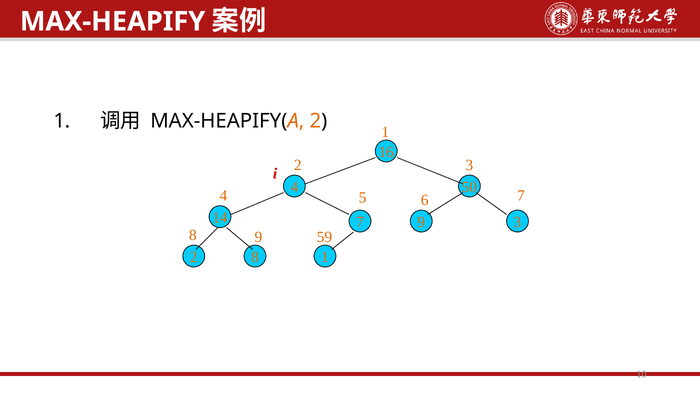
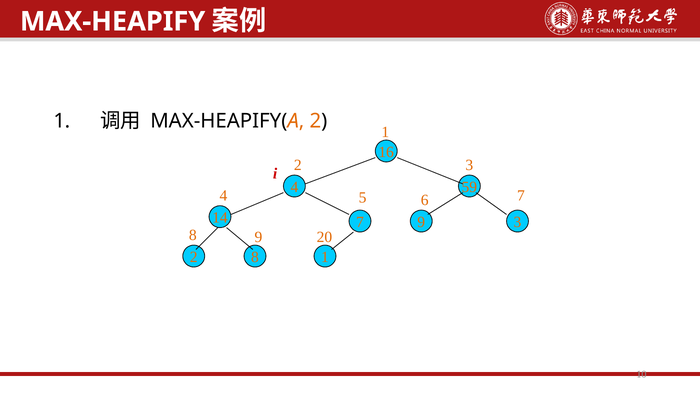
50: 50 -> 59
59: 59 -> 20
